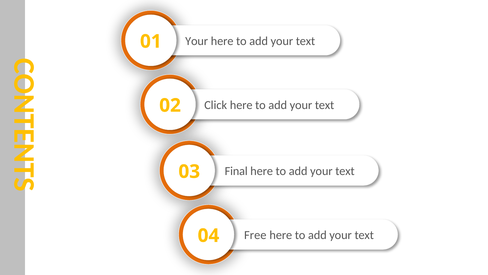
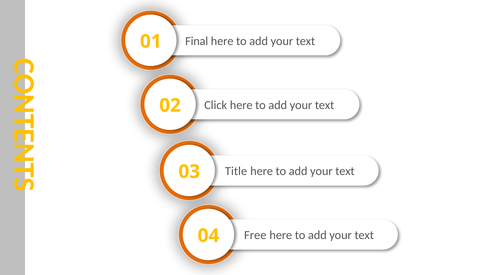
Your at (197, 41): Your -> Final
Final: Final -> Title
